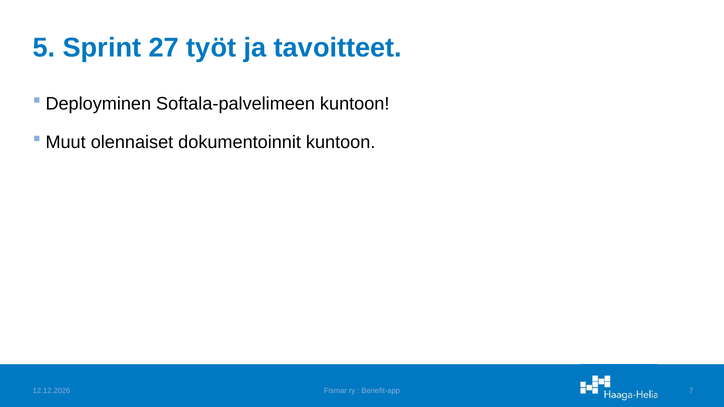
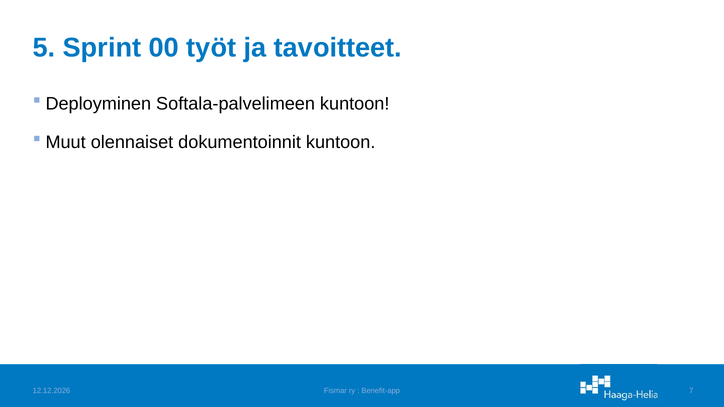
27: 27 -> 00
